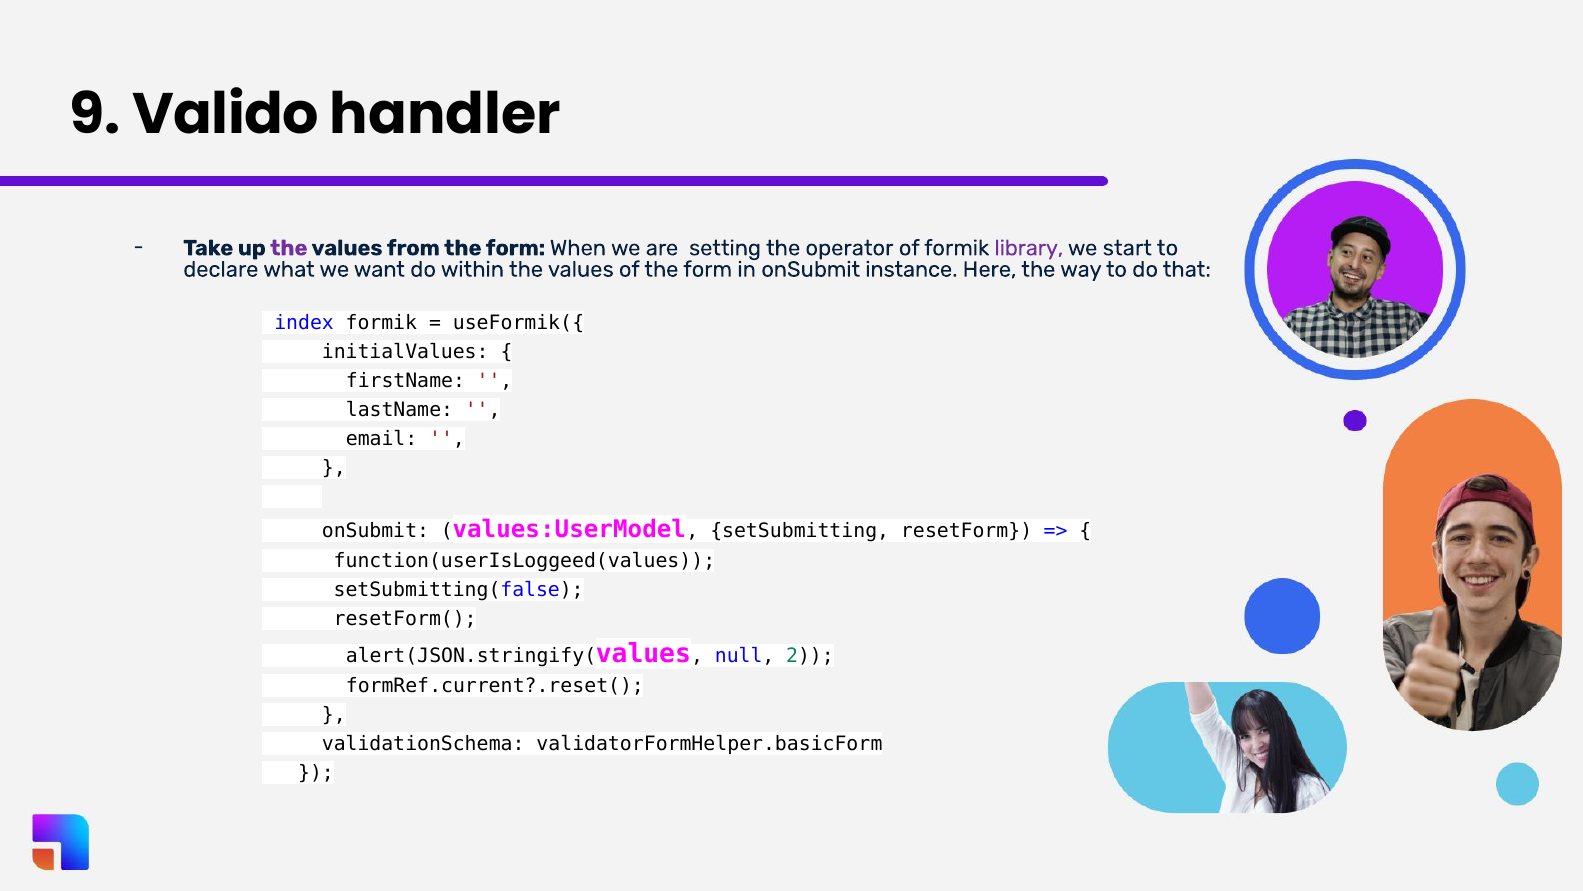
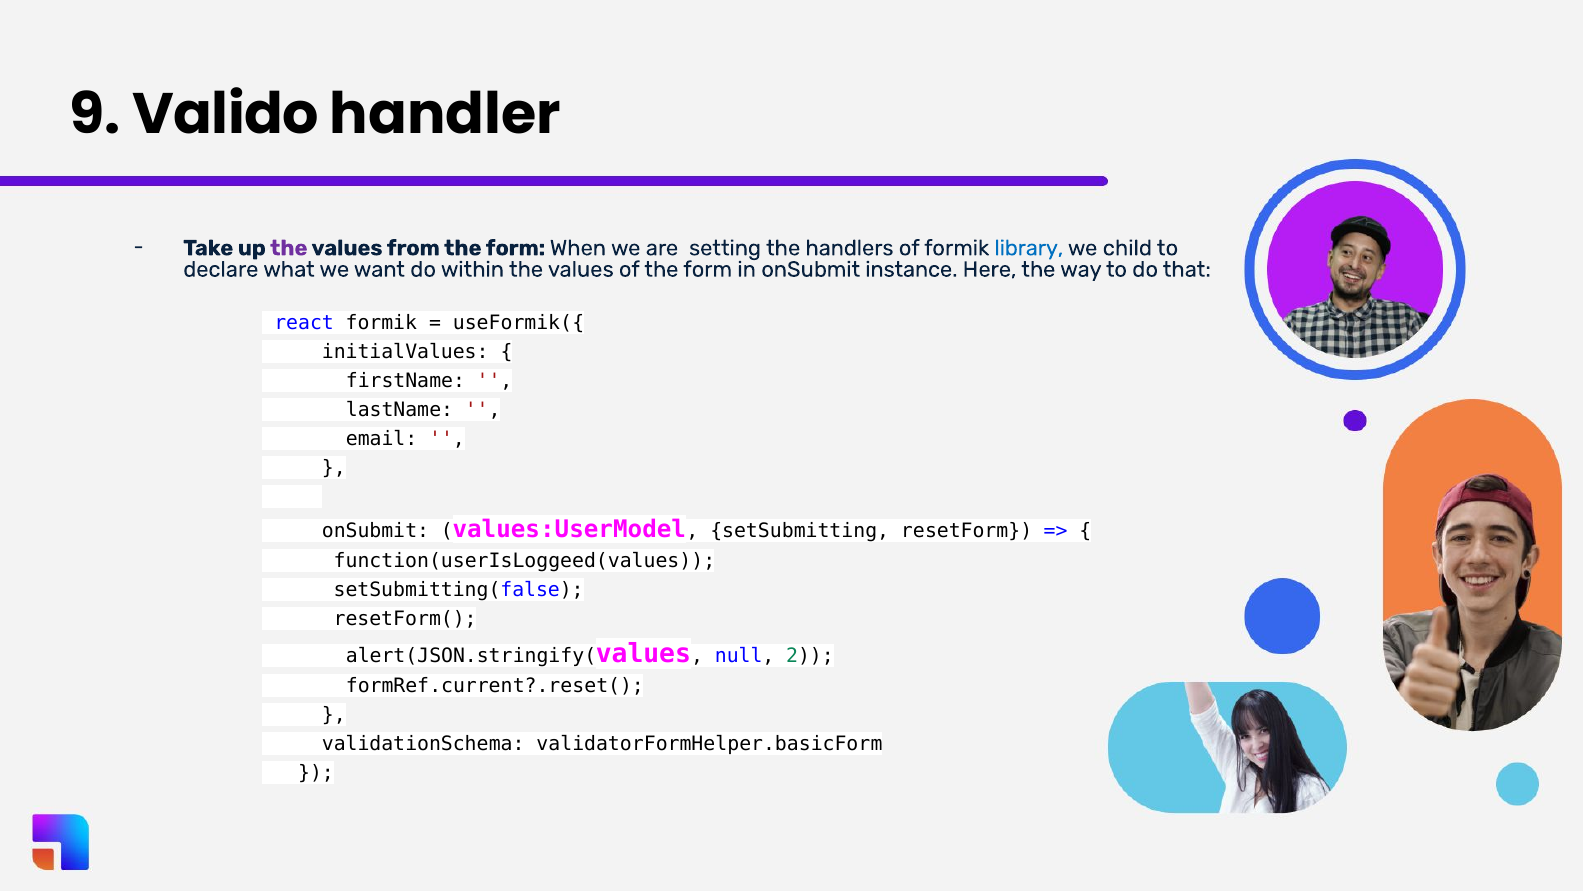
operator: operator -> handlers
library colour: purple -> blue
start: start -> child
index: index -> react
